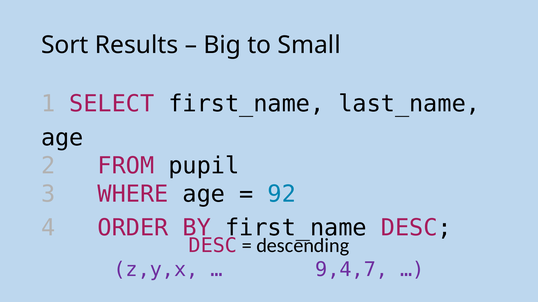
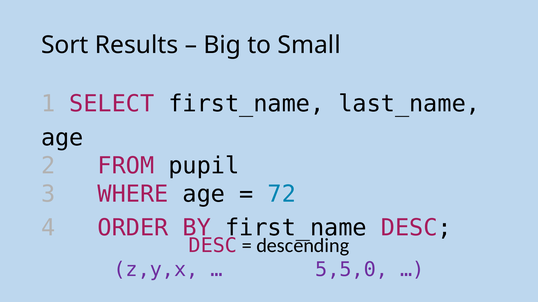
92: 92 -> 72
9,4,7: 9,4,7 -> 5,5,0
